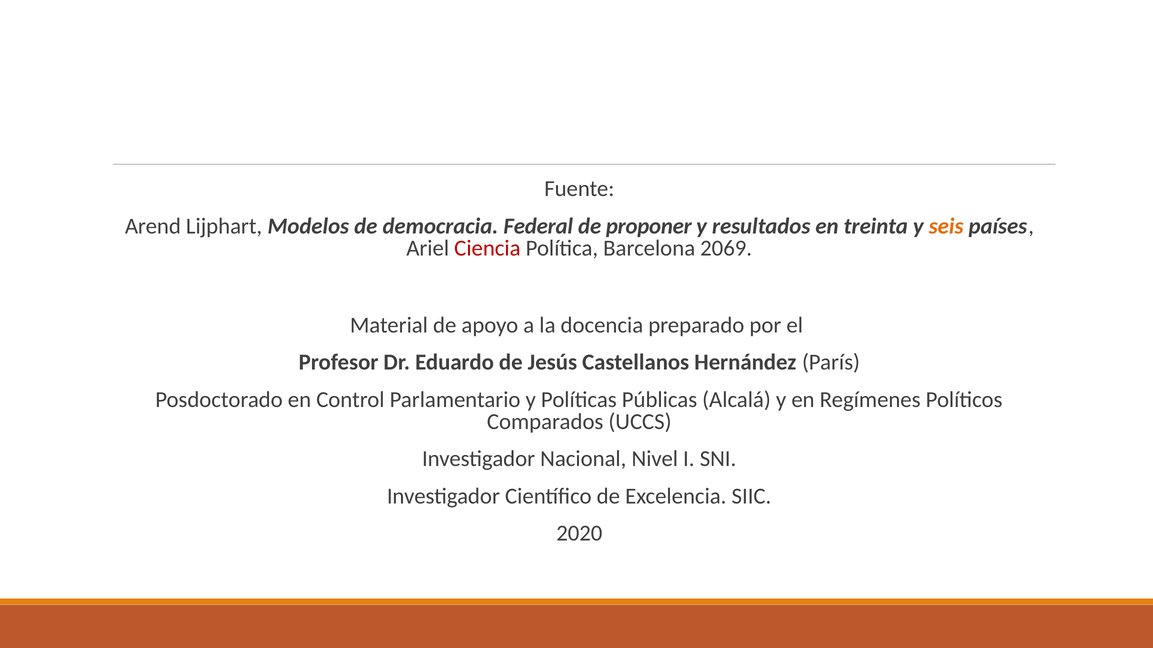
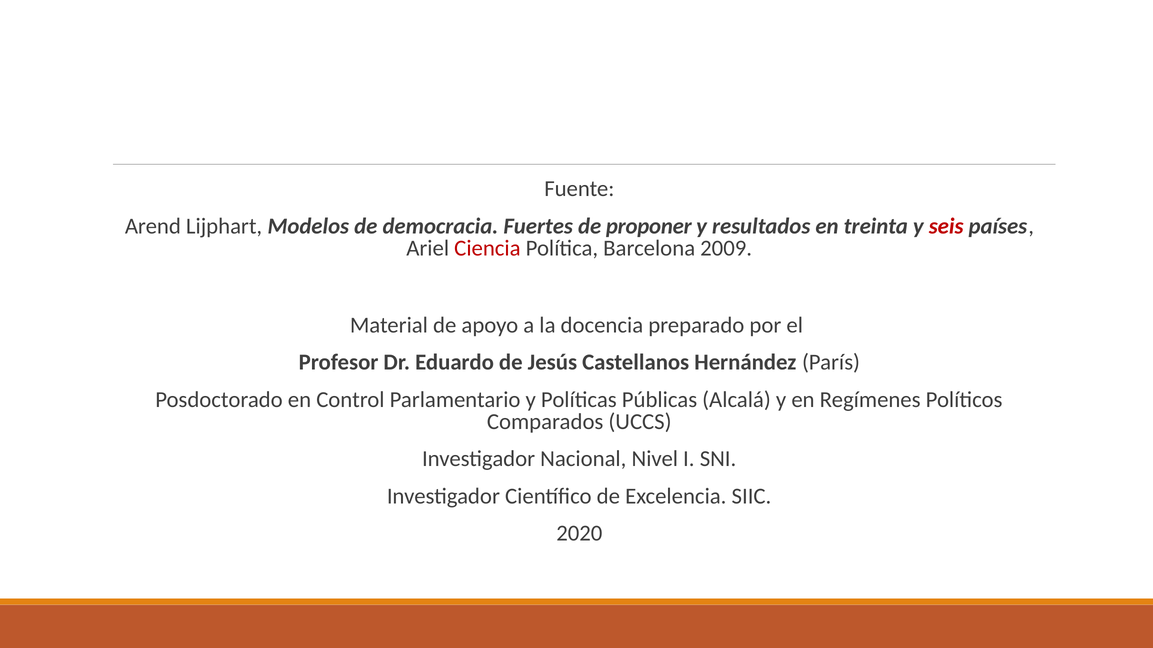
Federal: Federal -> Fuertes
seis colour: orange -> red
2069: 2069 -> 2009
